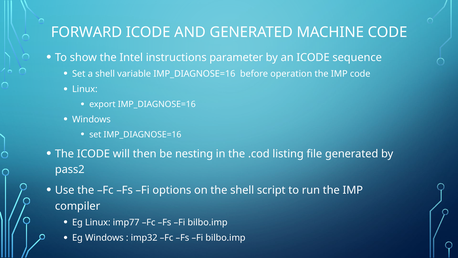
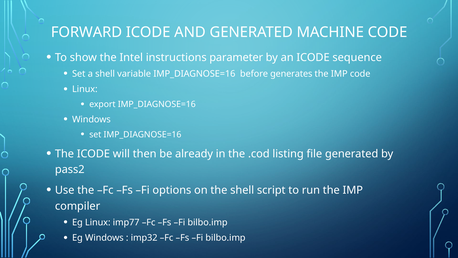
operation: operation -> generates
nesting: nesting -> already
